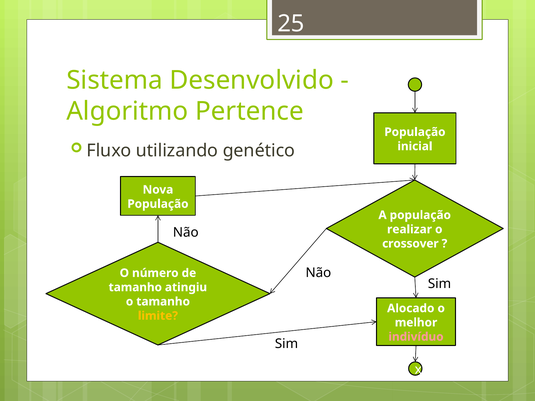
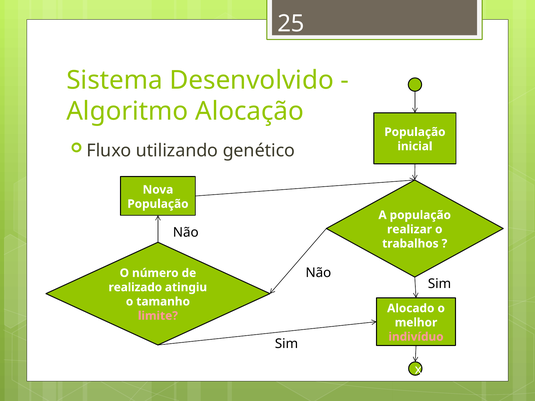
Pertence: Pertence -> Alocação
crossover: crossover -> trabalhos
tamanho at (135, 287): tamanho -> realizado
limite colour: yellow -> pink
